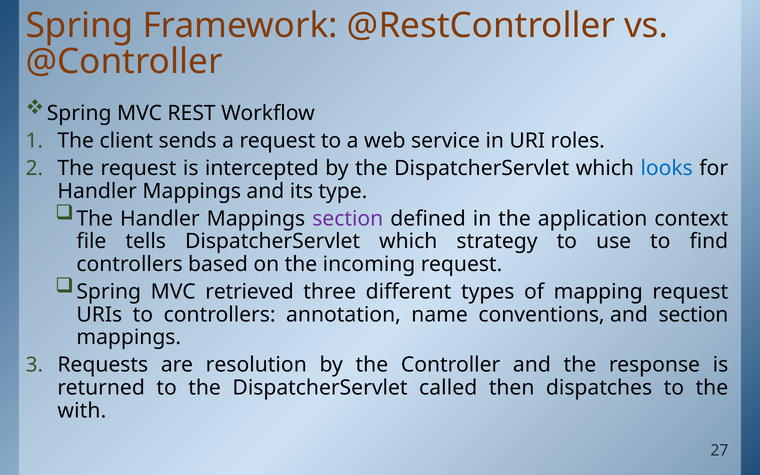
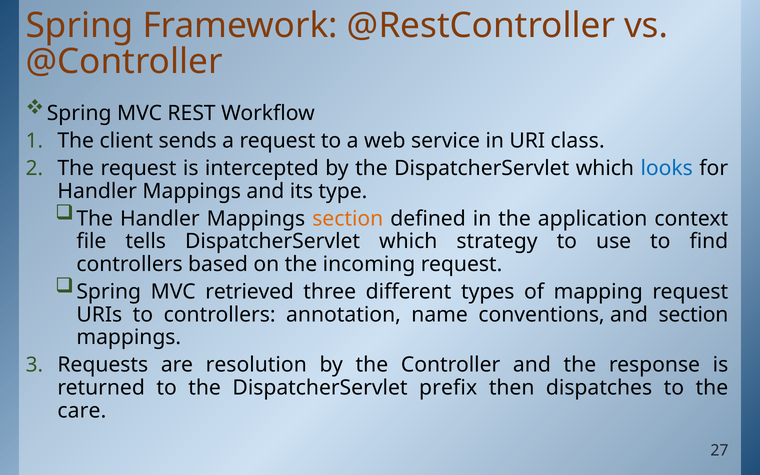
roles: roles -> class
section at (348, 219) colour: purple -> orange
called: called -> prefix
with: with -> care
